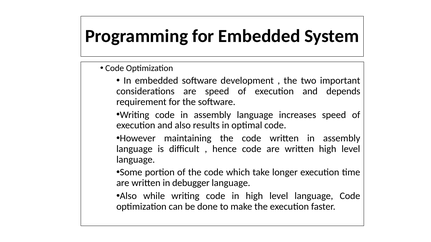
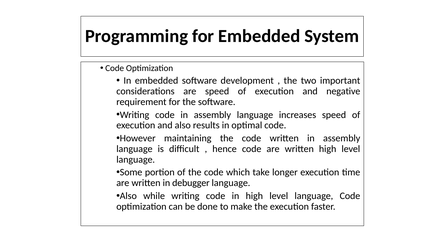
depends: depends -> negative
